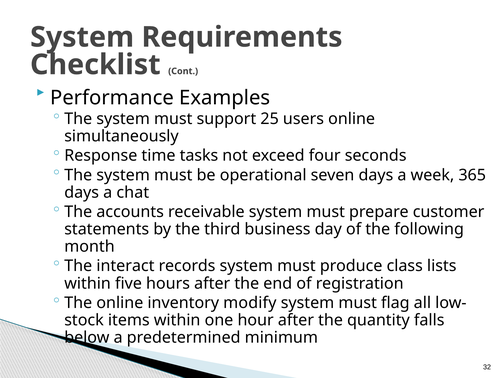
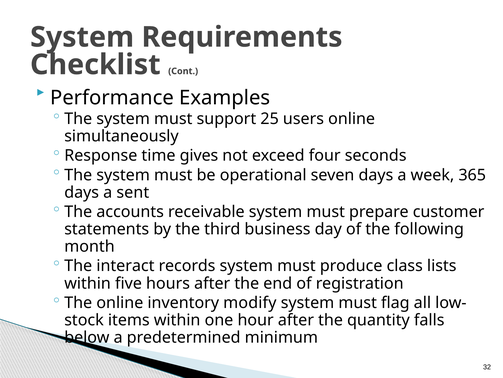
tasks: tasks -> gives
chat: chat -> sent
